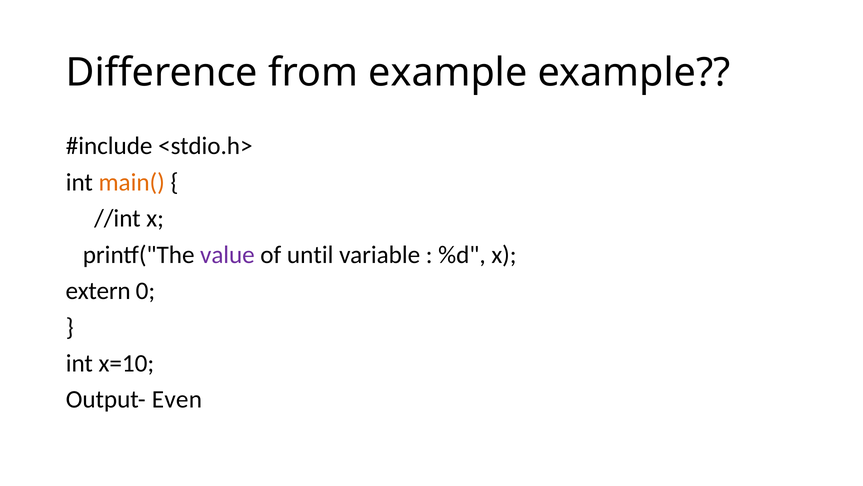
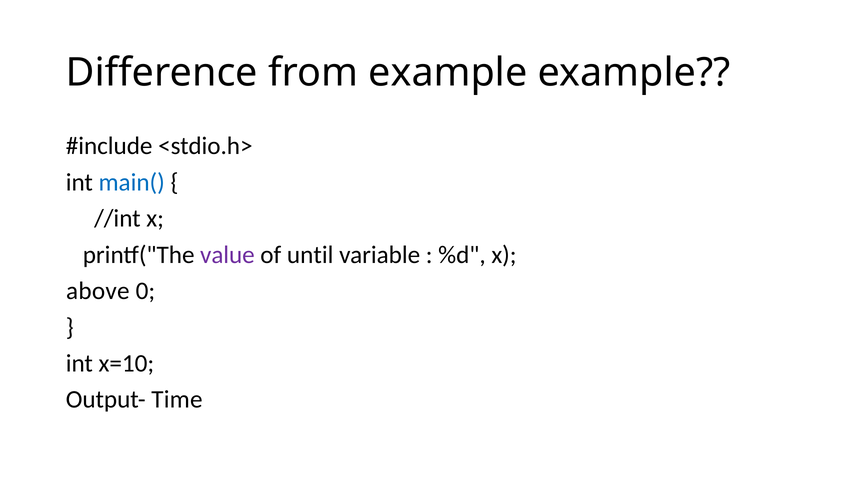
main( colour: orange -> blue
extern: extern -> above
Even: Even -> Time
